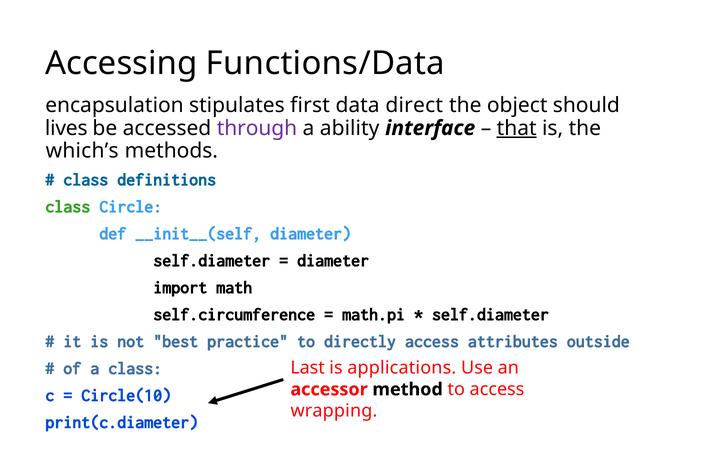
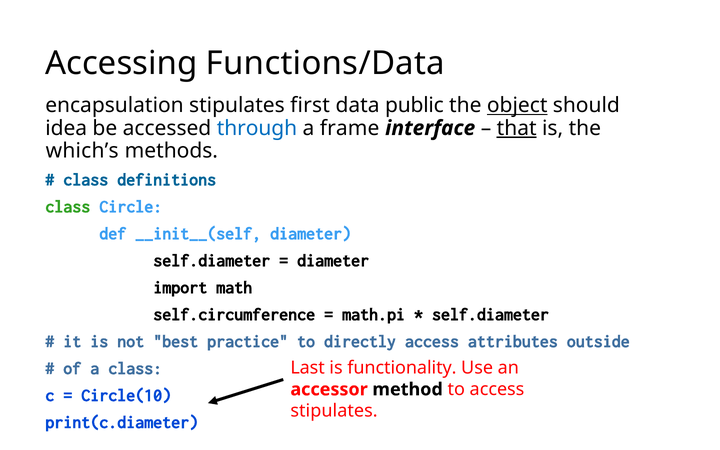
direct: direct -> public
object underline: none -> present
lives: lives -> idea
through colour: purple -> blue
ability: ability -> frame
applications: applications -> functionality
wrapping at (334, 411): wrapping -> stipulates
